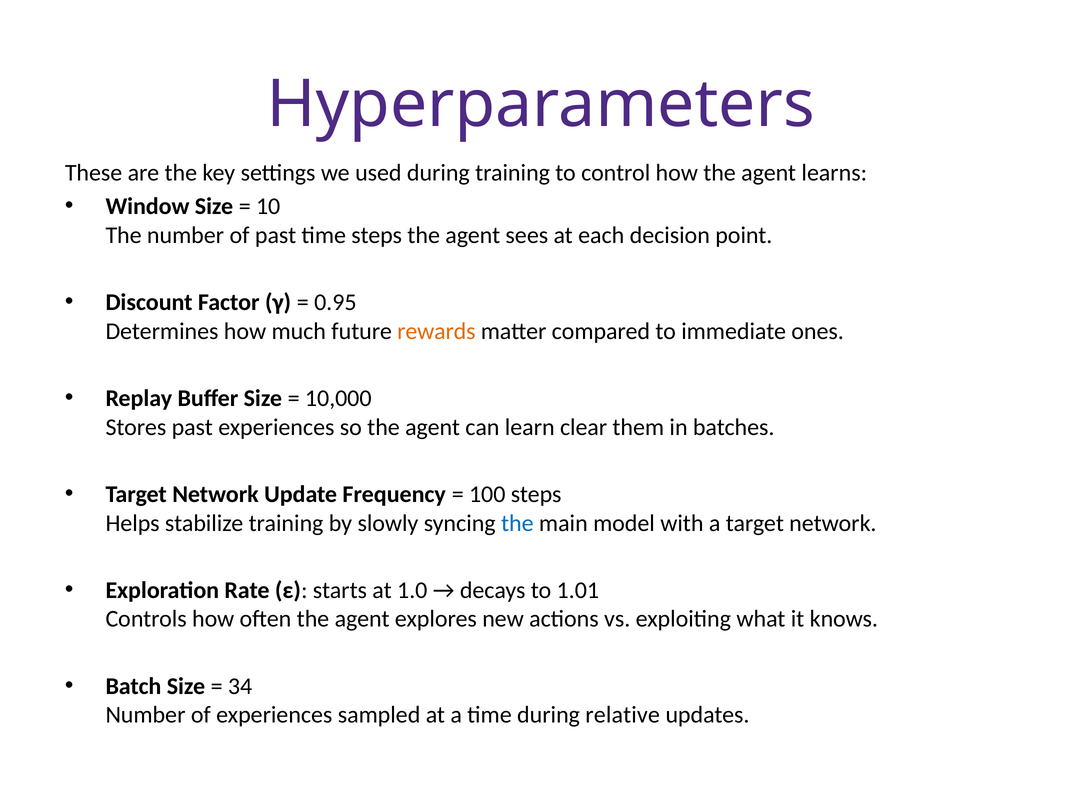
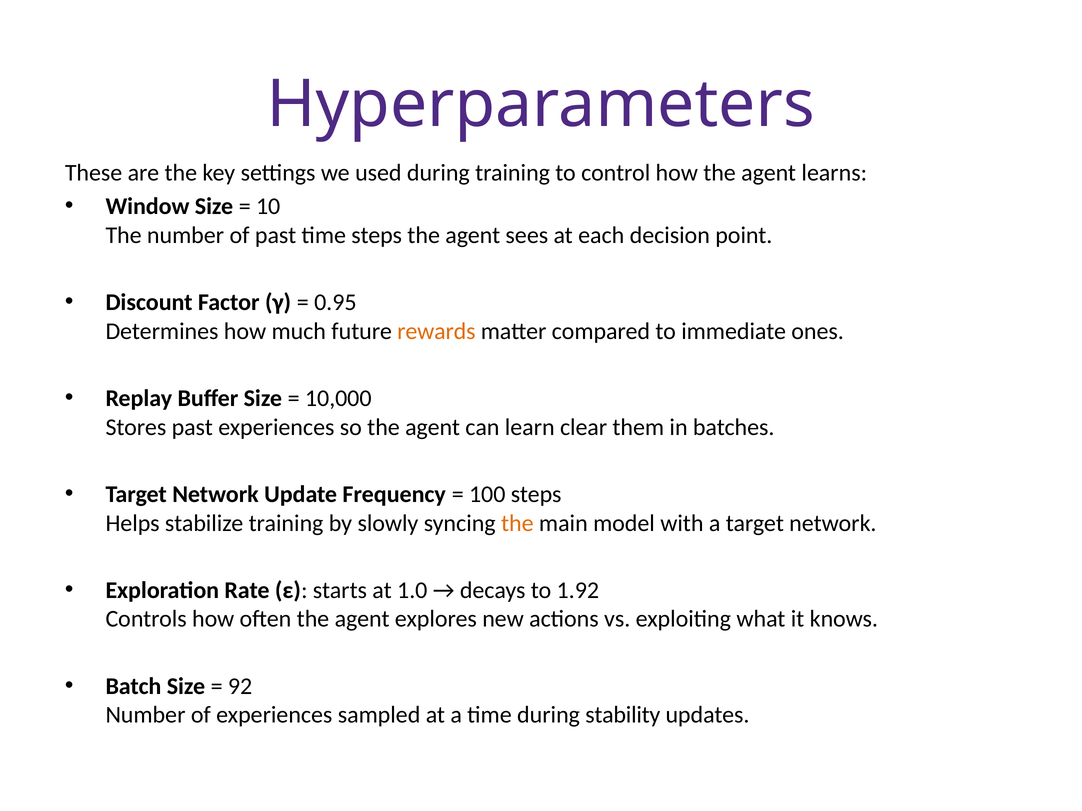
the at (517, 523) colour: blue -> orange
1.01: 1.01 -> 1.92
34: 34 -> 92
relative: relative -> stability
